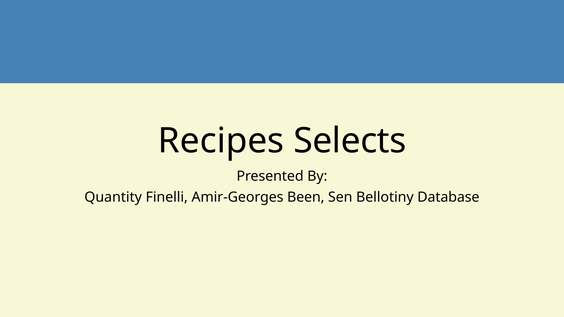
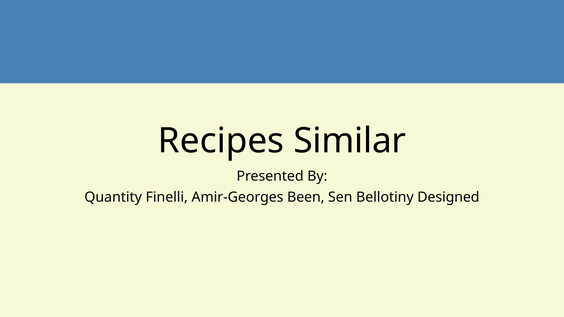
Selects: Selects -> Similar
Database: Database -> Designed
